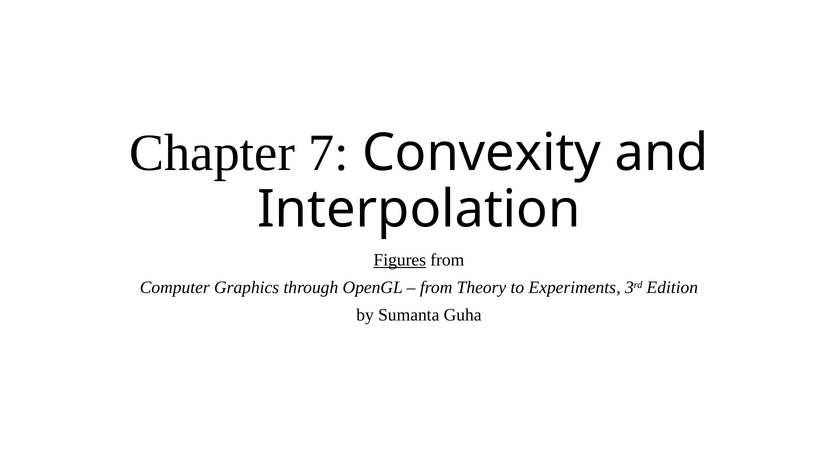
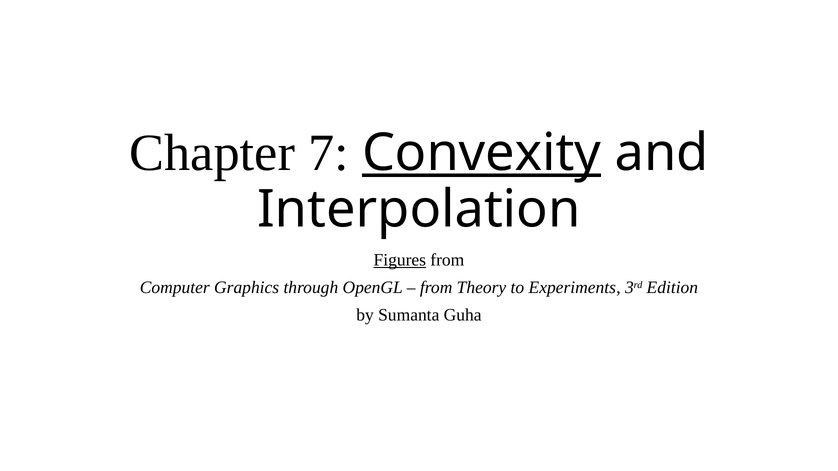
Convexity underline: none -> present
